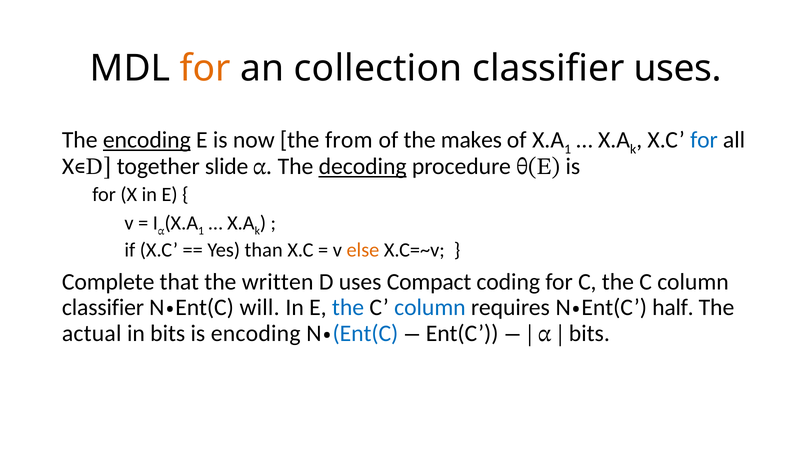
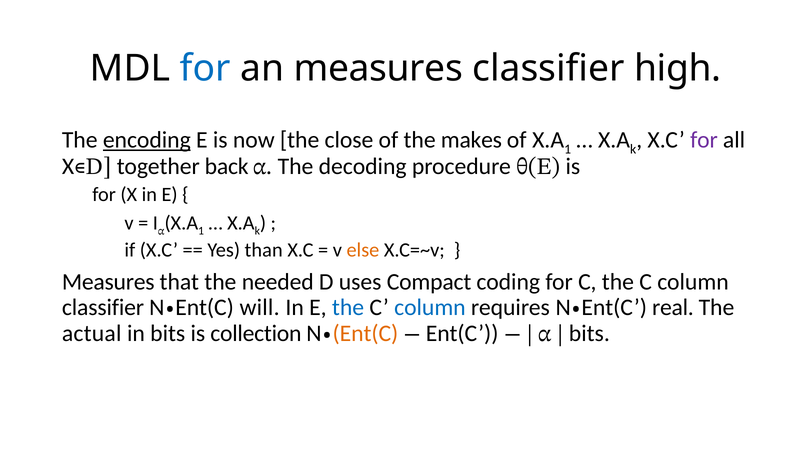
for at (205, 68) colour: orange -> blue
an collection: collection -> measures
classifier uses: uses -> high
from: from -> close
for at (704, 140) colour: blue -> purple
slide: slide -> back
decoding underline: present -> none
Complete at (108, 282): Complete -> Measures
written: written -> needed
half: half -> real
is encoding: encoding -> collection
Ent(C at (365, 333) colour: blue -> orange
